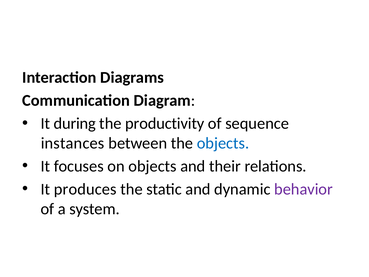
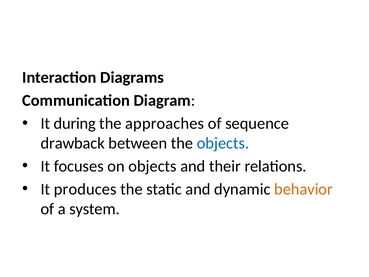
productivity: productivity -> approaches
instances: instances -> drawback
behavior colour: purple -> orange
